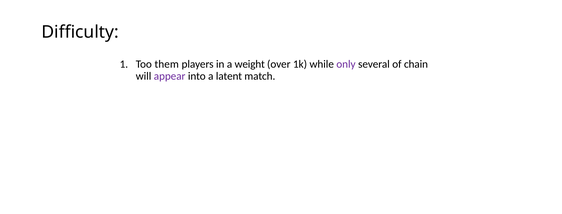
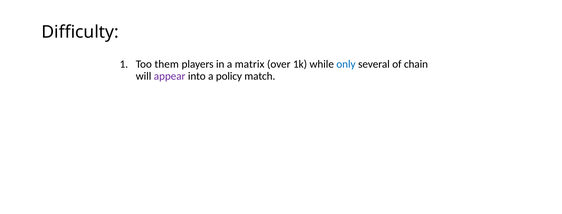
weight: weight -> matrix
only colour: purple -> blue
latent: latent -> policy
